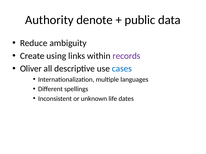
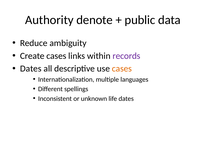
Create using: using -> cases
Oliver at (31, 69): Oliver -> Dates
cases at (122, 69) colour: blue -> orange
